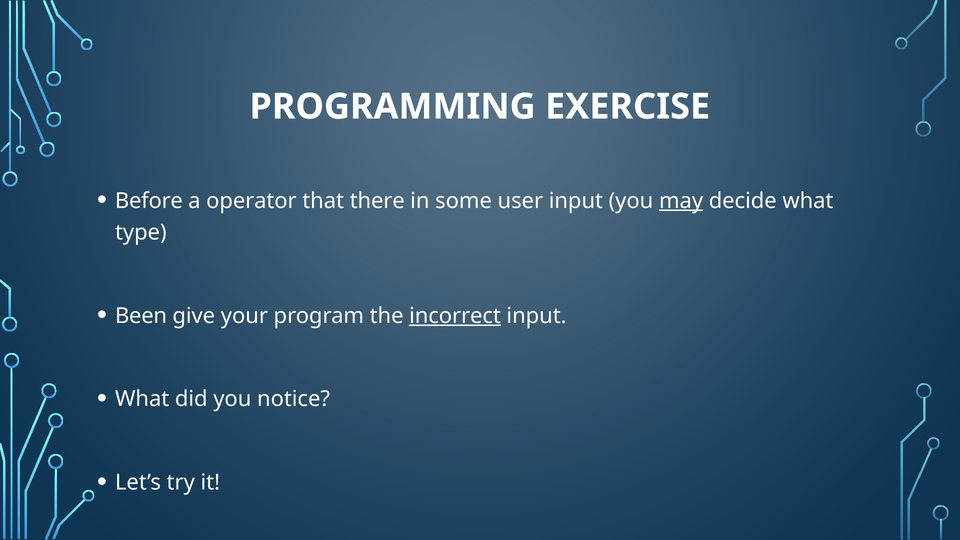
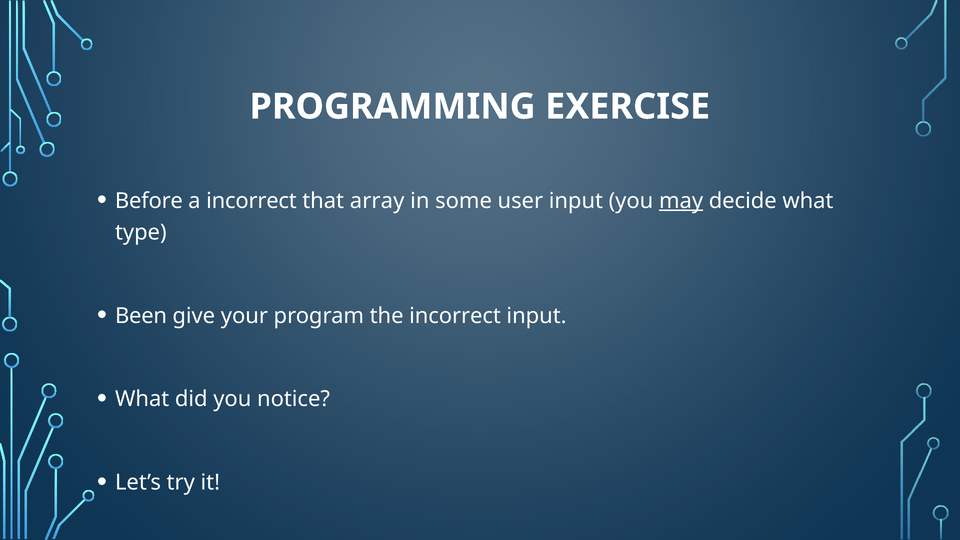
a operator: operator -> incorrect
there: there -> array
incorrect at (455, 316) underline: present -> none
